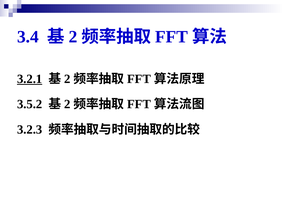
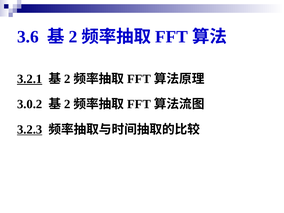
3.4: 3.4 -> 3.6
3.5.2: 3.5.2 -> 3.0.2
3.2.3 underline: none -> present
